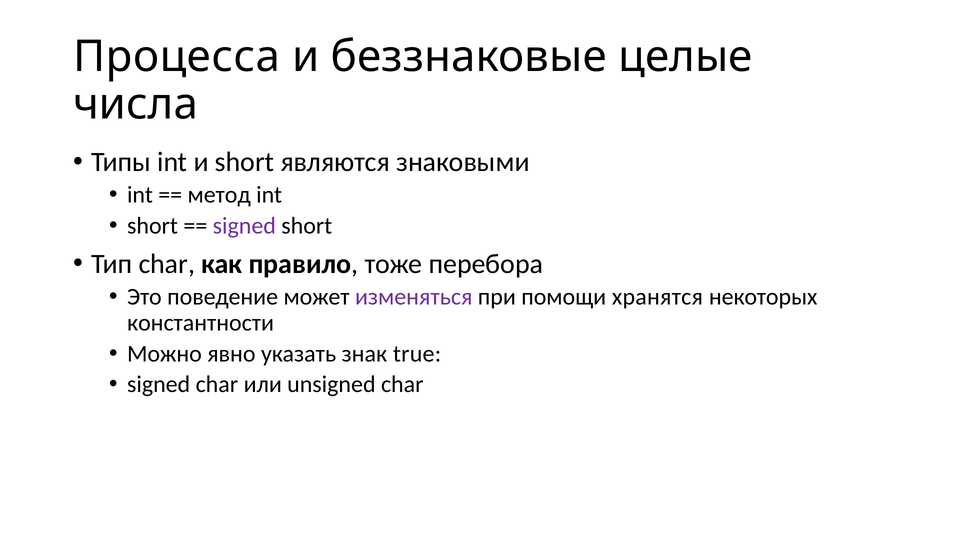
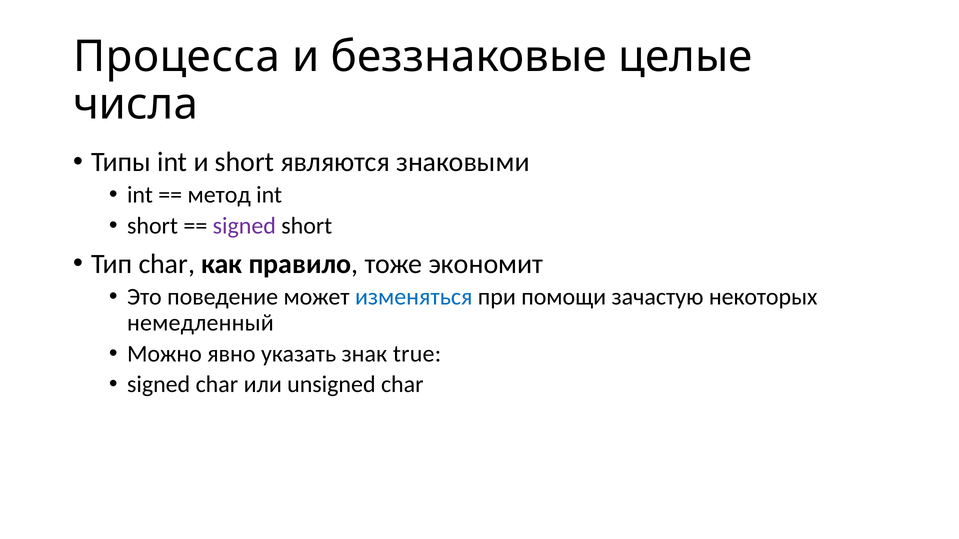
перебора: перебора -> экономит
изменяться colour: purple -> blue
хранятся: хранятся -> зачастую
константности: константности -> немедленный
